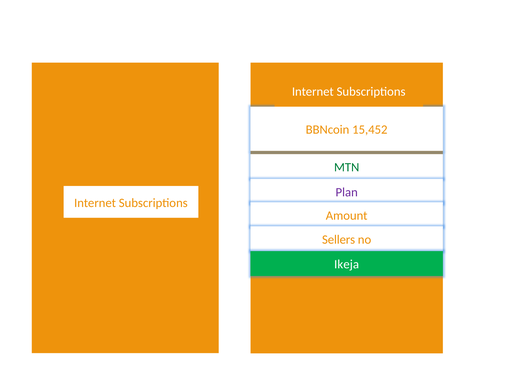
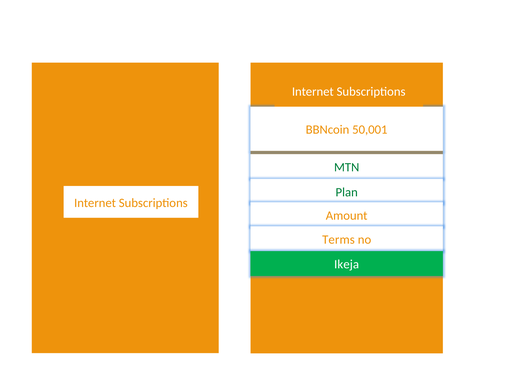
15,452: 15,452 -> 50,001
Plan colour: purple -> green
Sellers: Sellers -> Terms
